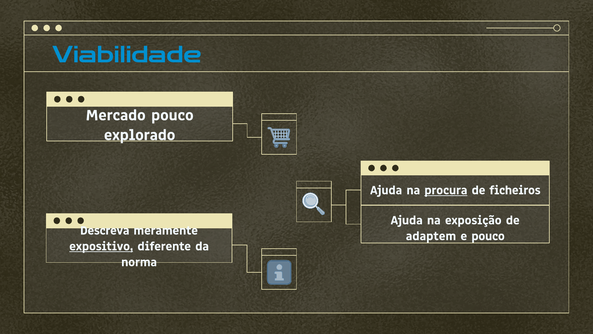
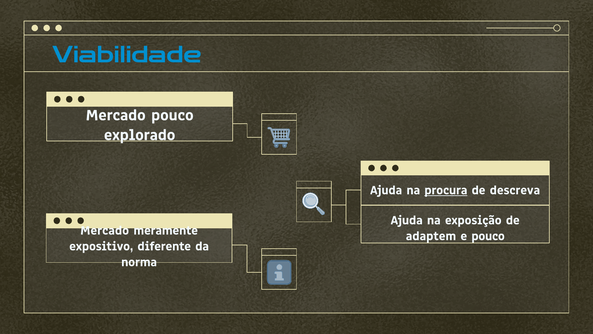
ficheiros: ficheiros -> descreva
Descreva at (105, 230): Descreva -> Mercado
expositivo underline: present -> none
